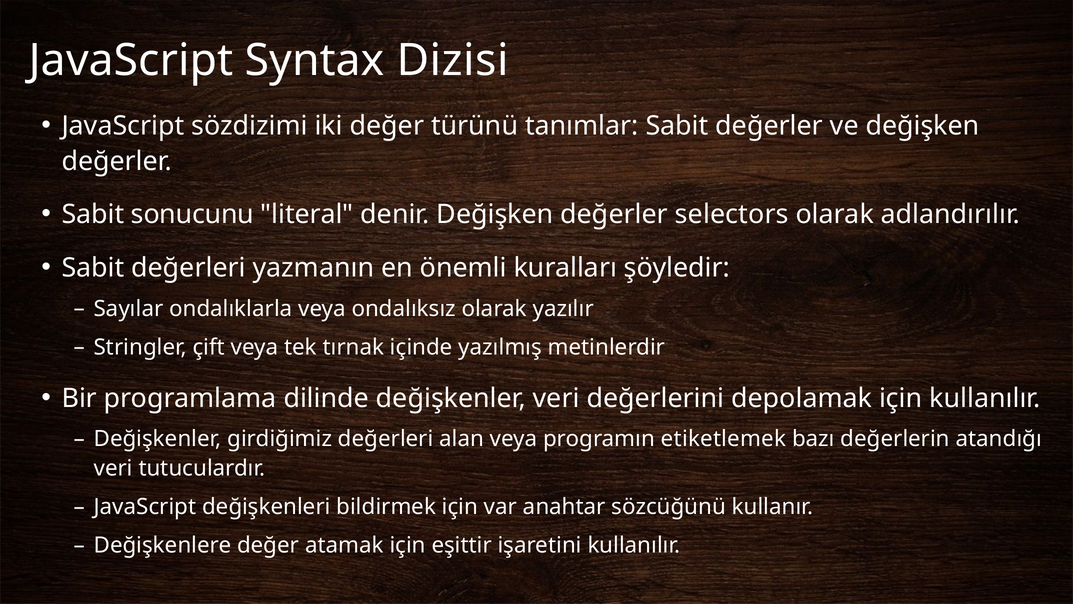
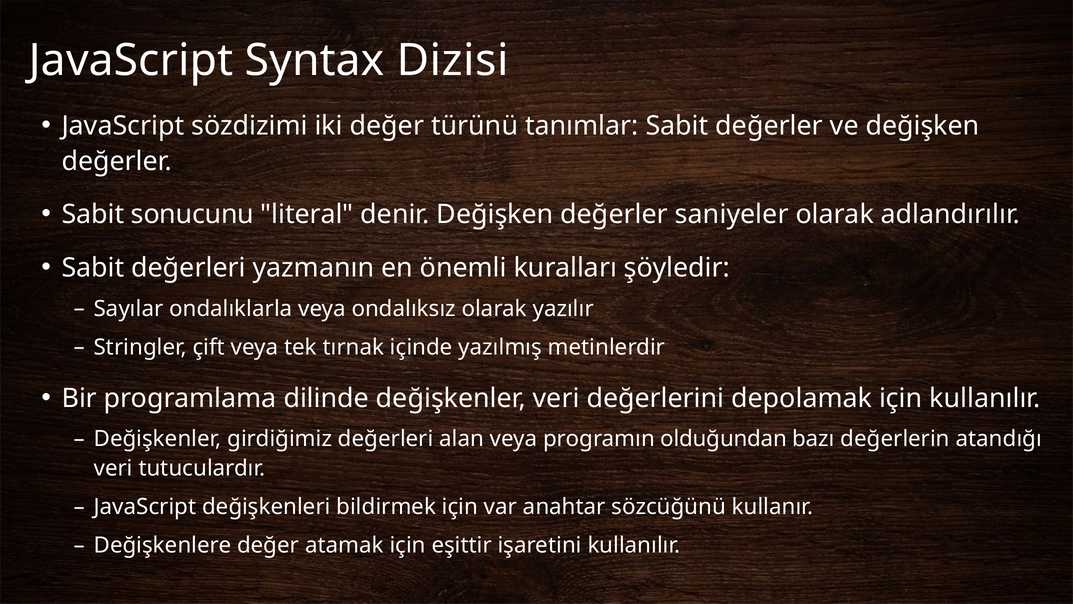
selectors: selectors -> saniyeler
etiketlemek: etiketlemek -> olduğundan
